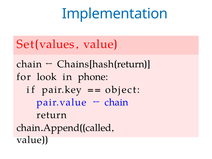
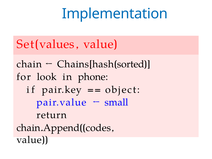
return at (131, 64): return -> sorted
chain at (116, 102): chain -> small
called: called -> codes
